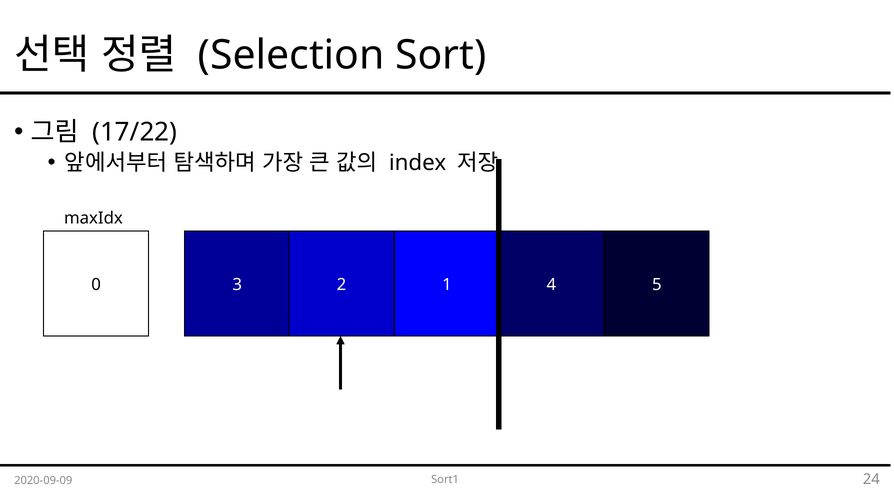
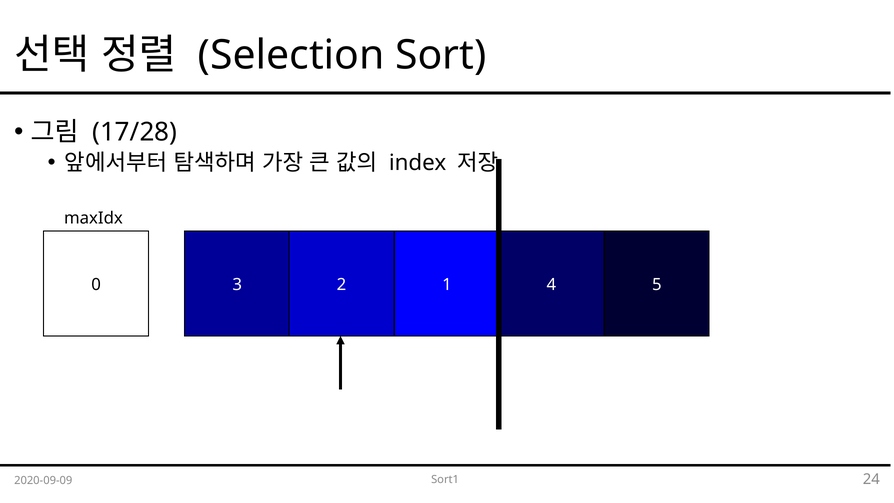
17/22: 17/22 -> 17/28
